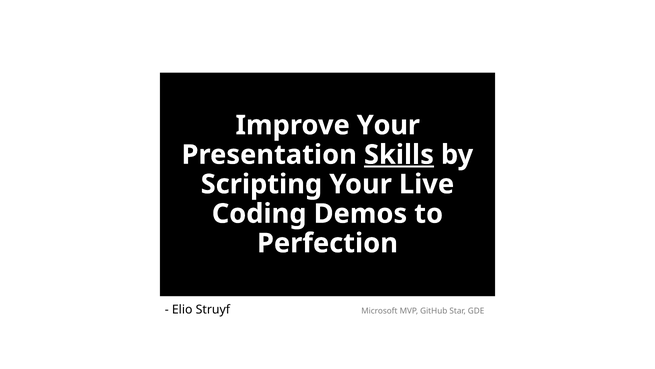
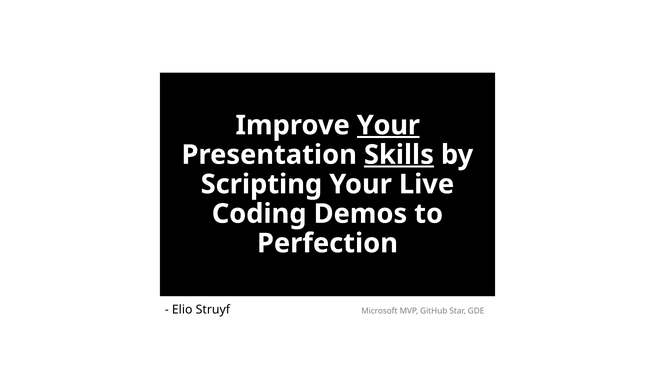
Your at (388, 125) underline: none -> present
